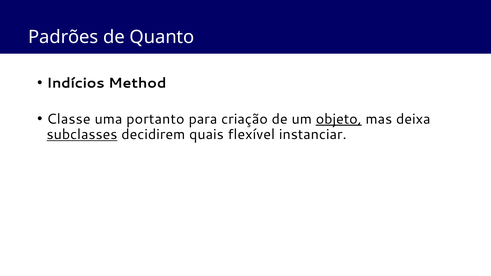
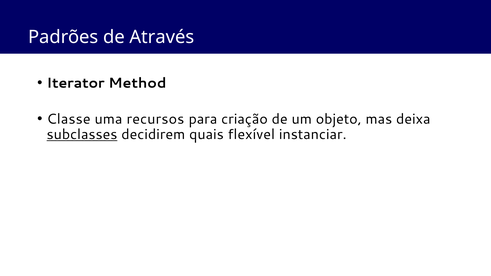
Quanto: Quanto -> Através
Indícios: Indícios -> Iterator
portanto: portanto -> recursos
objeto underline: present -> none
